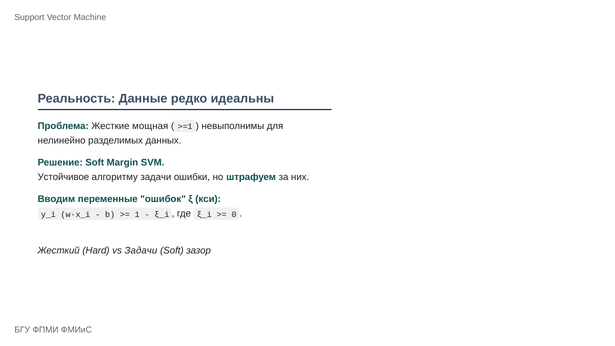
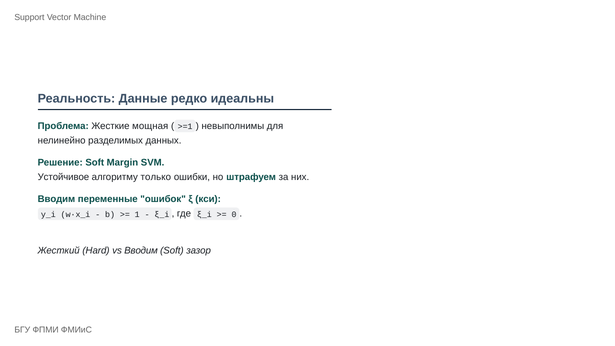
алгоритму задачи: задачи -> только
vs Задачи: Задачи -> Вводим
